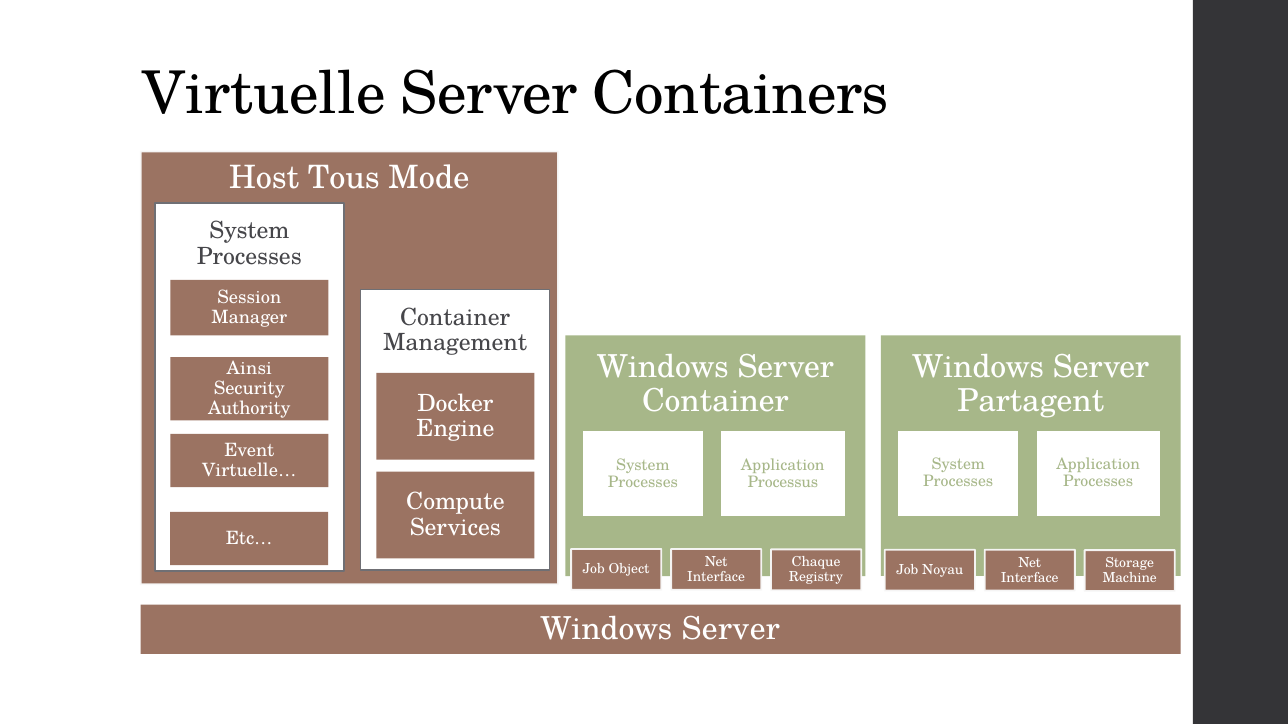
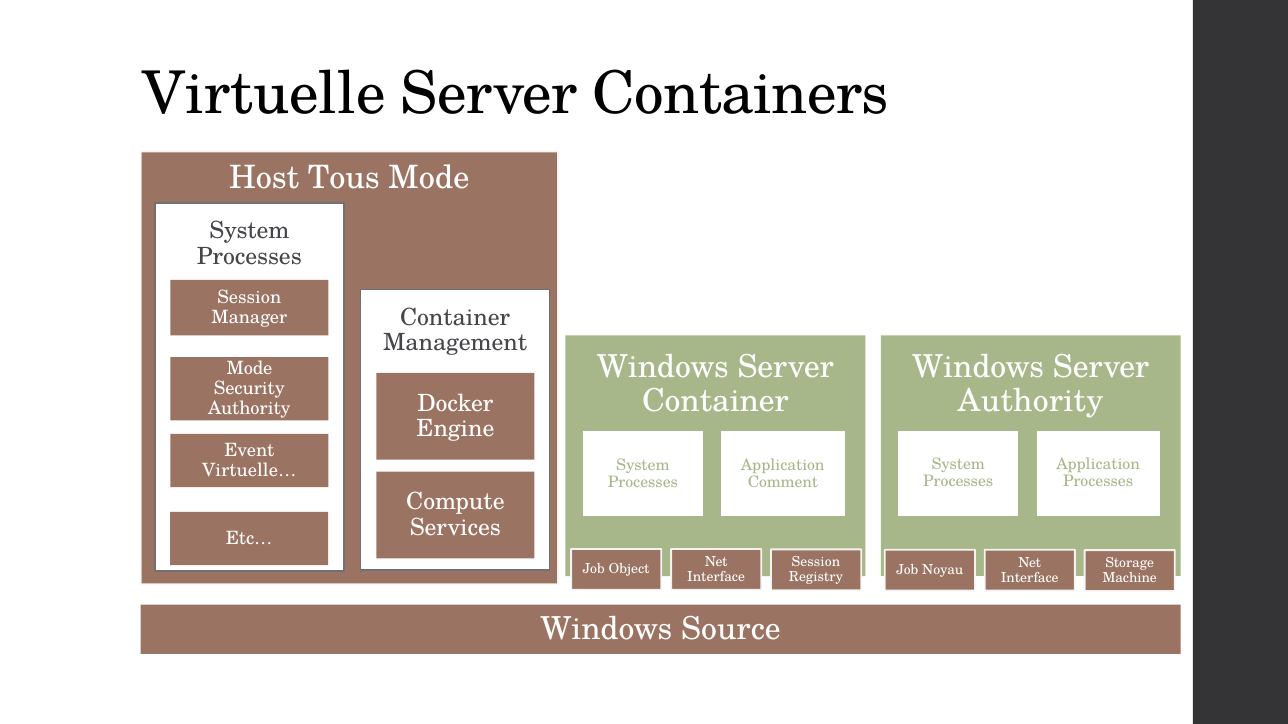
Ainsi at (249, 369): Ainsi -> Mode
Partagent at (1031, 402): Partagent -> Authority
Processus: Processus -> Comment
Chaque at (816, 563): Chaque -> Session
Server at (731, 629): Server -> Source
